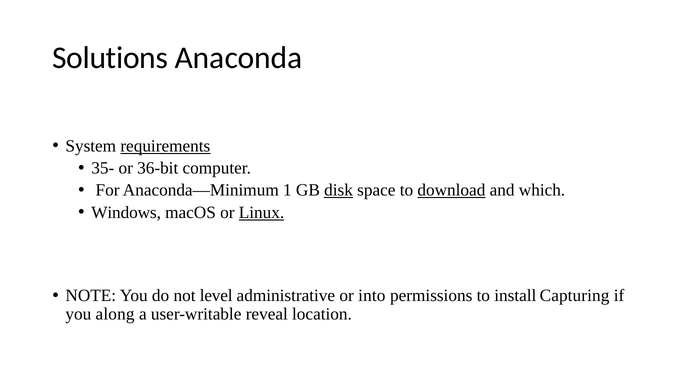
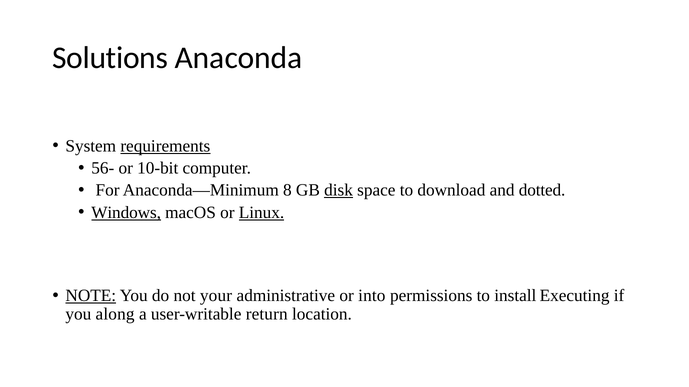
35-: 35- -> 56-
36-bit: 36-bit -> 10-bit
1: 1 -> 8
download underline: present -> none
which: which -> dotted
Windows underline: none -> present
NOTE underline: none -> present
level: level -> your
Capturing: Capturing -> Executing
reveal: reveal -> return
